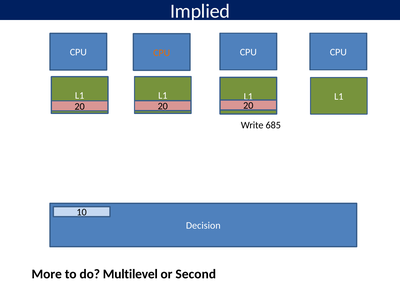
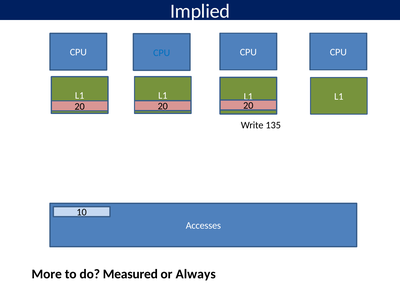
CPU at (162, 53) colour: orange -> blue
685: 685 -> 135
Decision: Decision -> Accesses
Multilevel: Multilevel -> Measured
Second: Second -> Always
